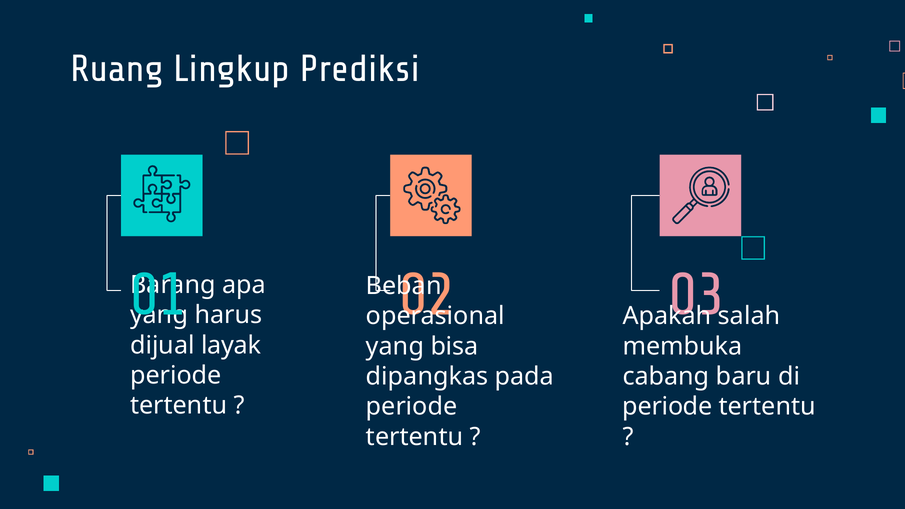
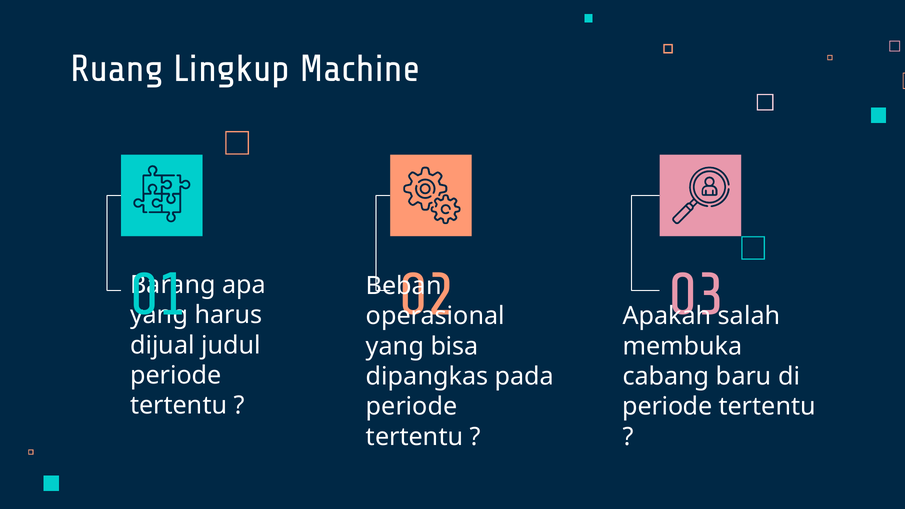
Prediksi: Prediksi -> Machine
layak: layak -> judul
